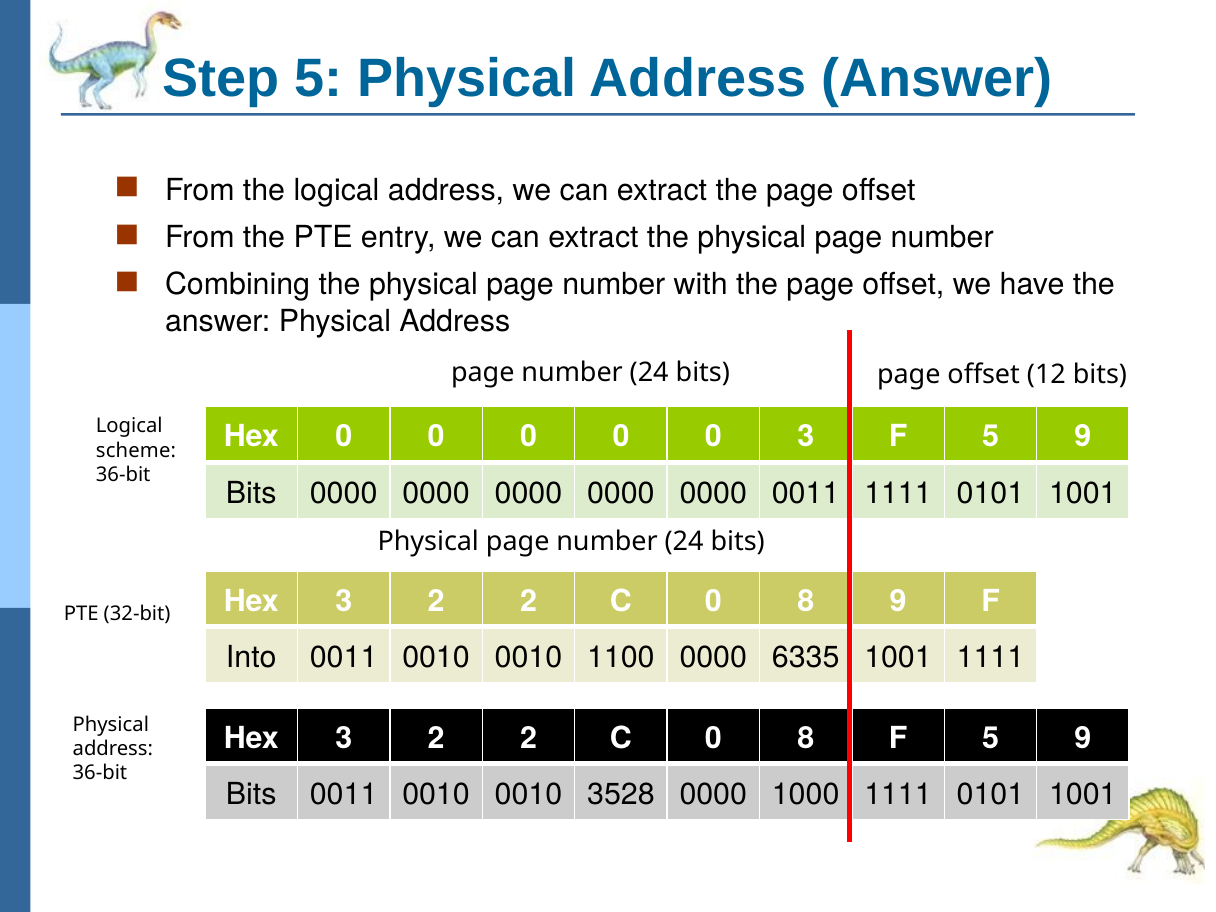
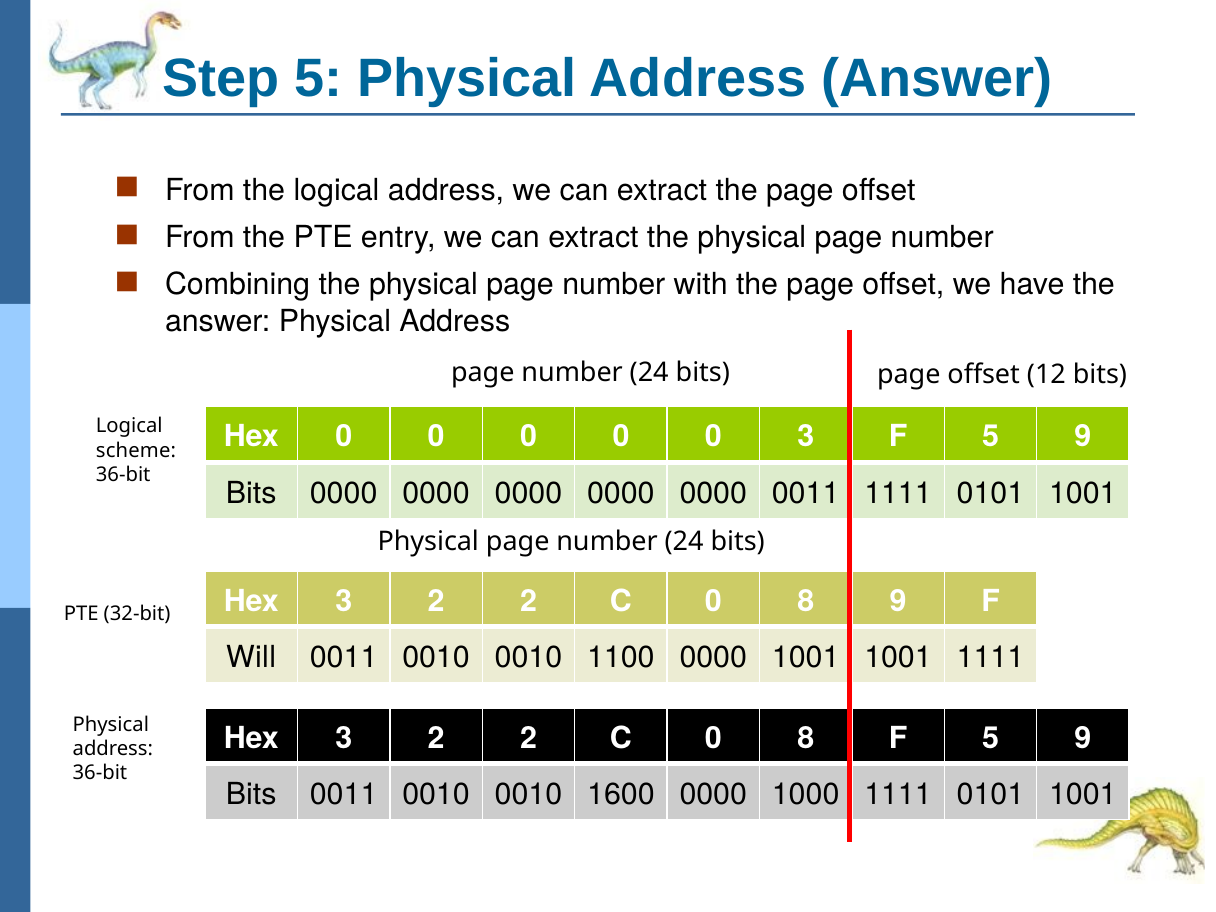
Into: Into -> Will
0000 6335: 6335 -> 1001
3528: 3528 -> 1600
